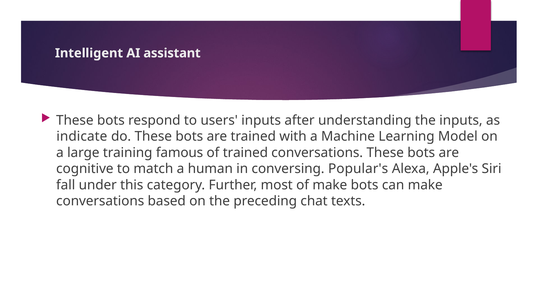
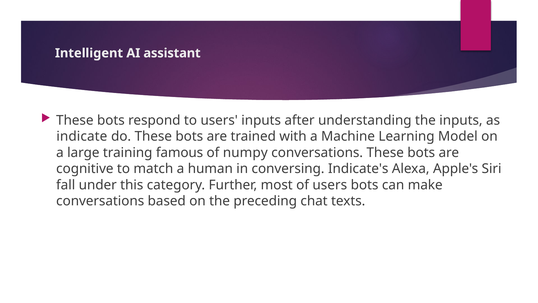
of trained: trained -> numpy
Popular's: Popular's -> Indicate's
of make: make -> users
